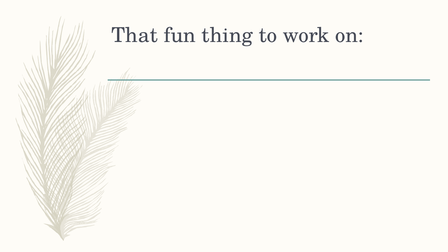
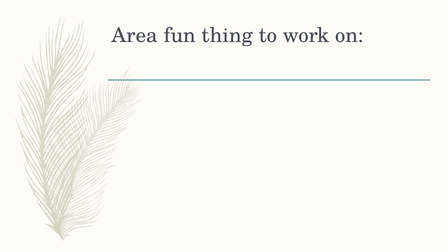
That: That -> Area
